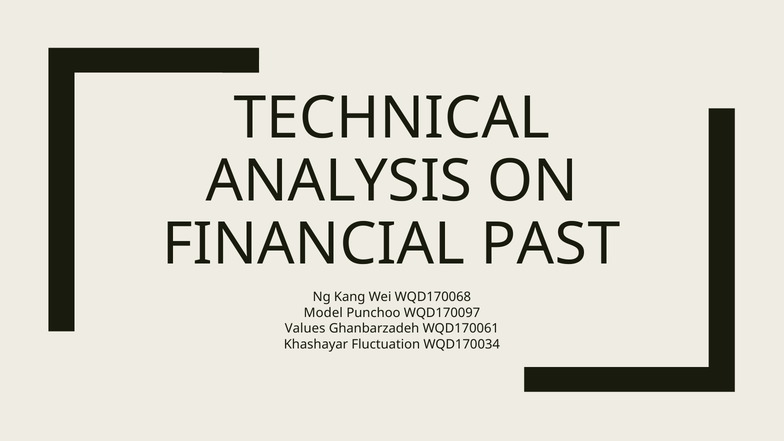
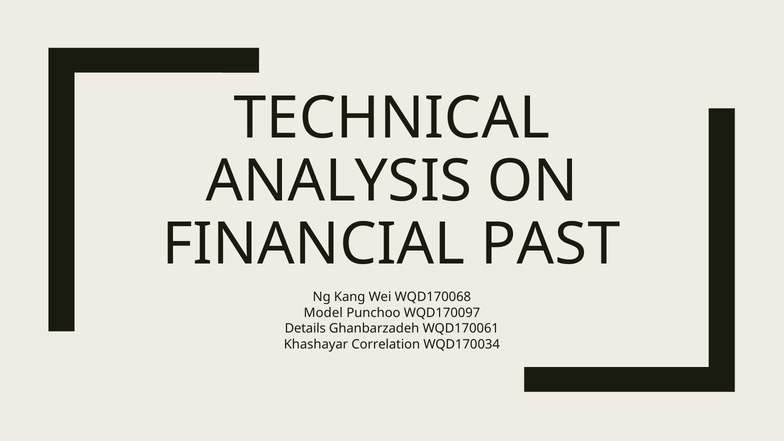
Values: Values -> Details
Fluctuation: Fluctuation -> Correlation
